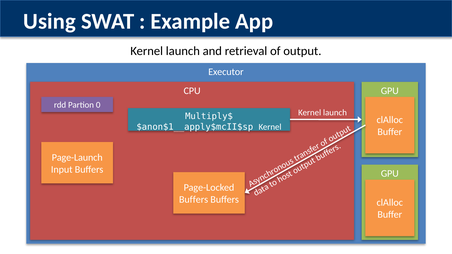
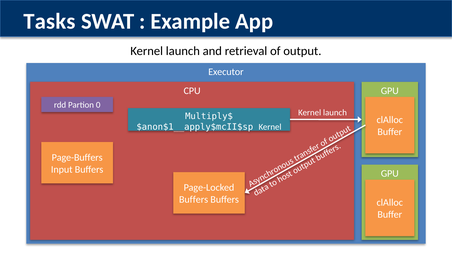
Using: Using -> Tasks
Page-Launch: Page-Launch -> Page-Buffers
